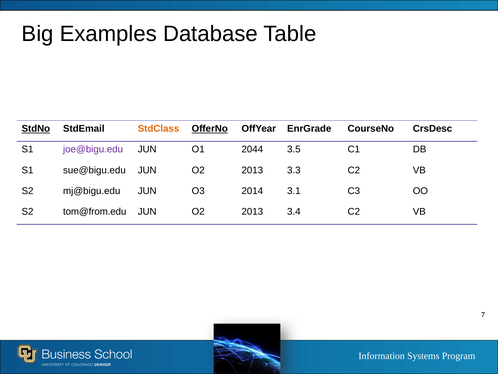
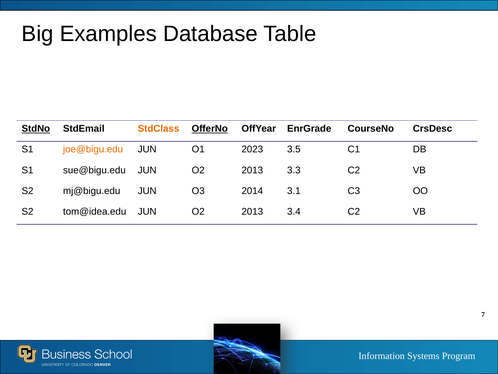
joe@bigu.edu colour: purple -> orange
2044: 2044 -> 2023
tom@from.edu: tom@from.edu -> tom@idea.edu
